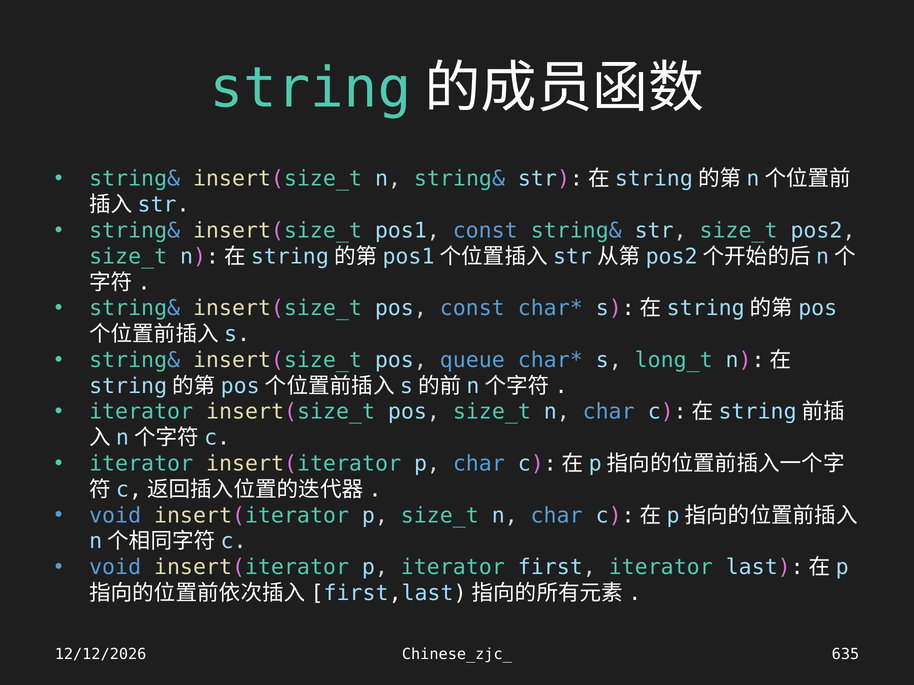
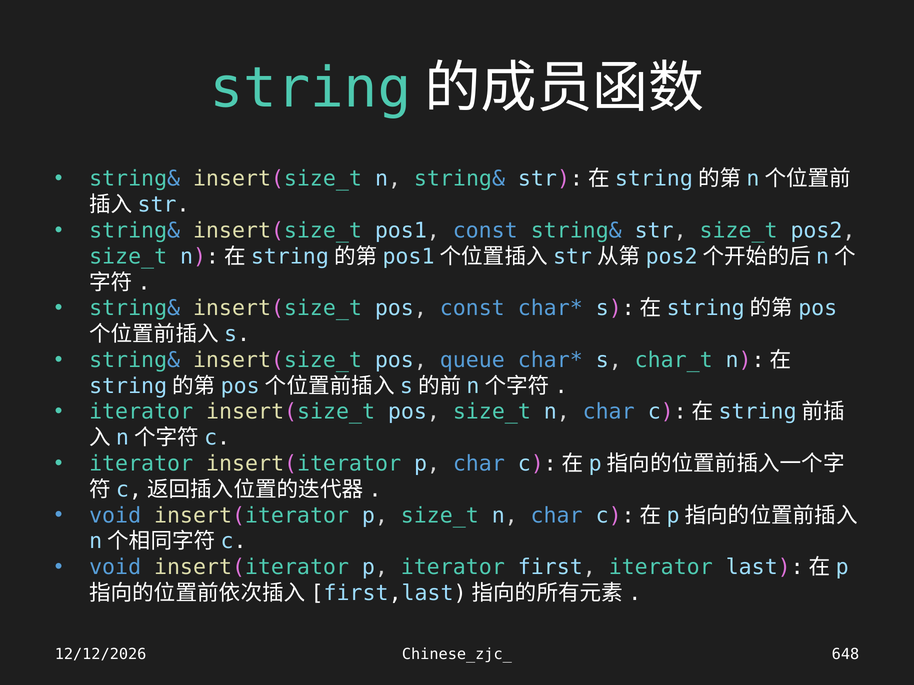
long_t: long_t -> char_t
635: 635 -> 648
